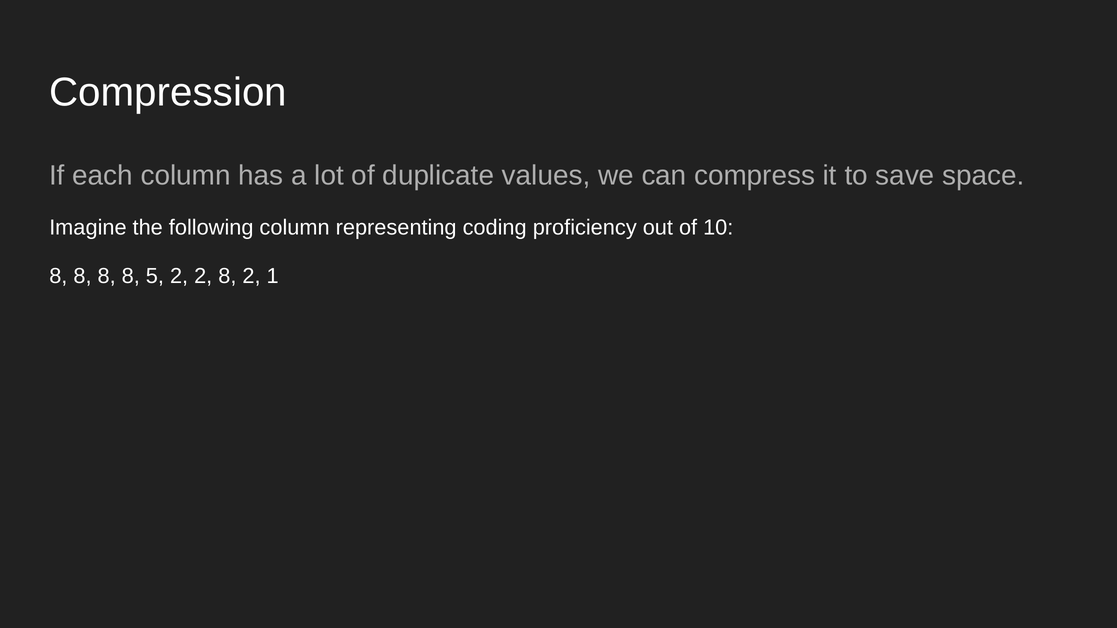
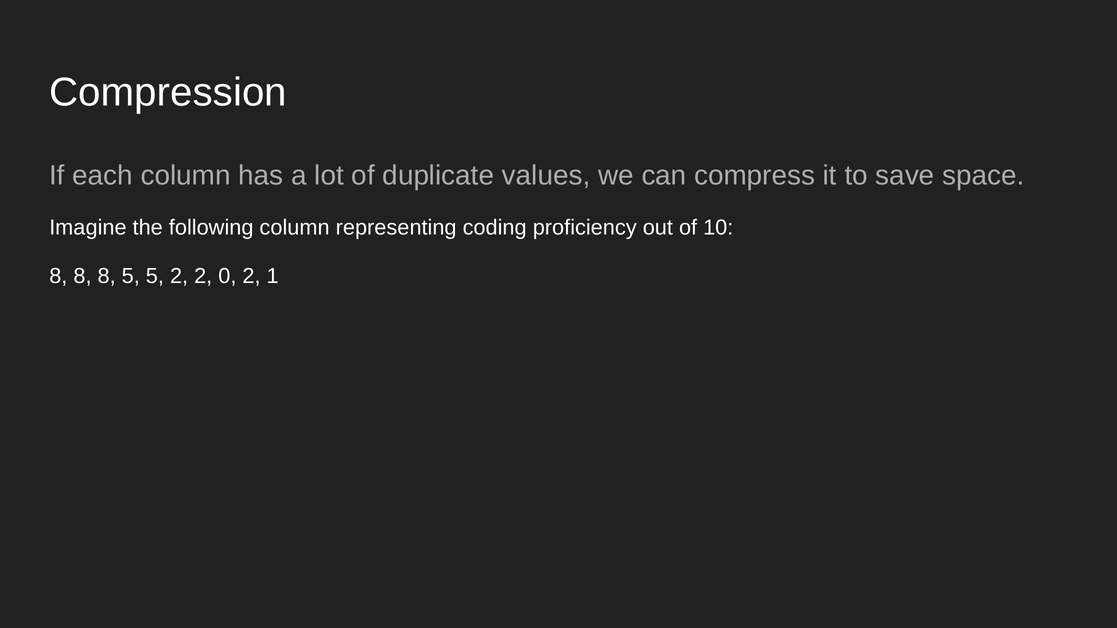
8 8 8 8: 8 -> 5
2 8: 8 -> 0
